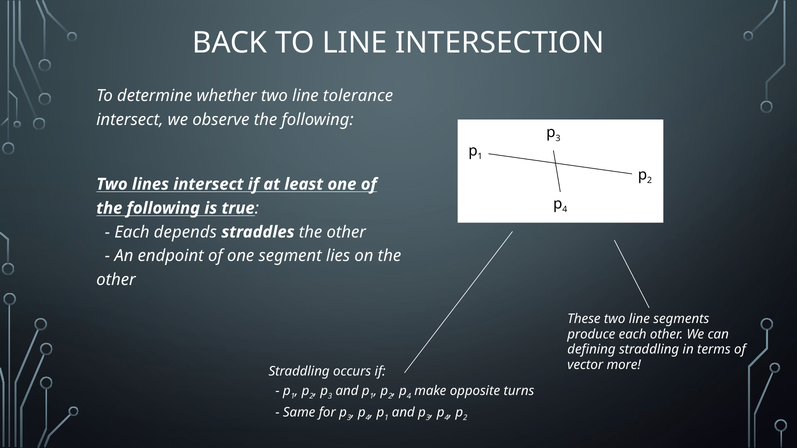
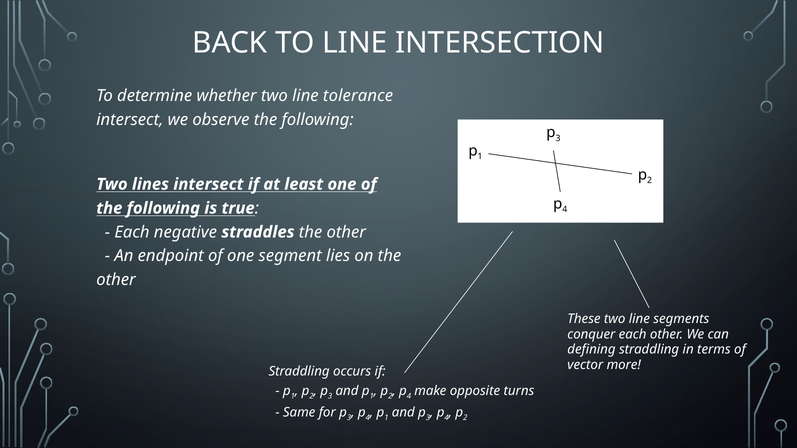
depends: depends -> negative
produce: produce -> conquer
